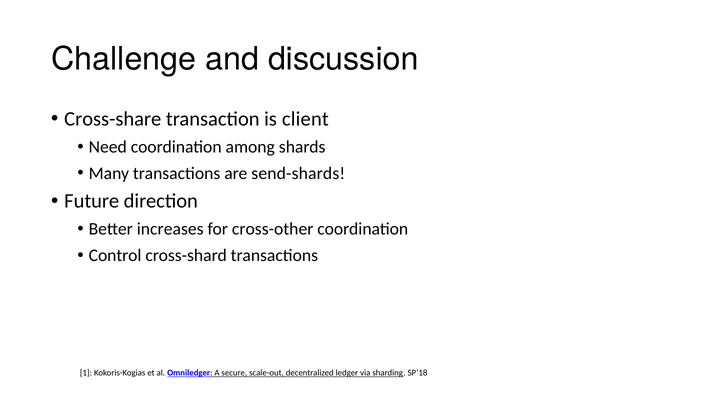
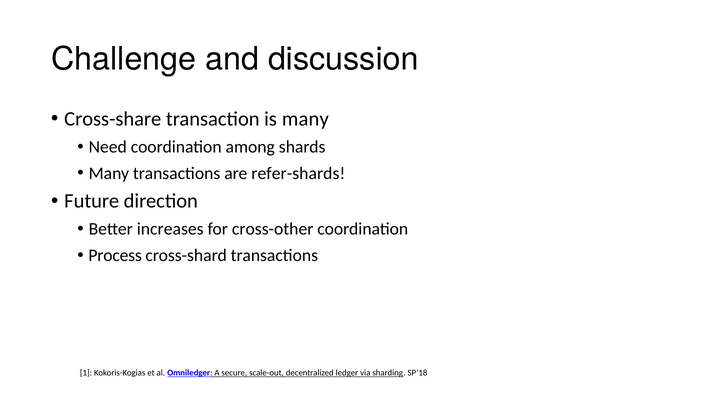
is client: client -> many
send-shards: send-shards -> refer-shards
Control: Control -> Process
